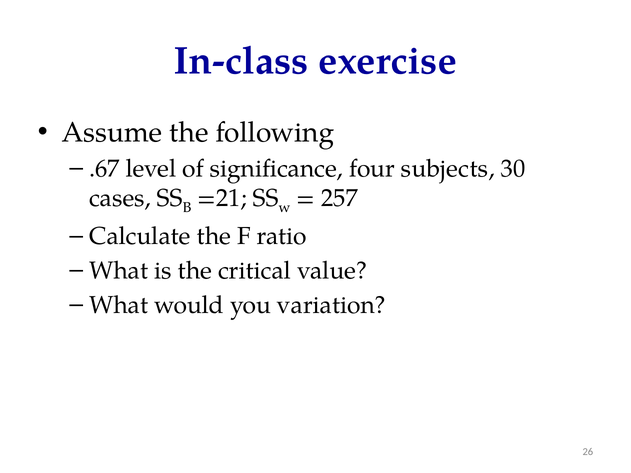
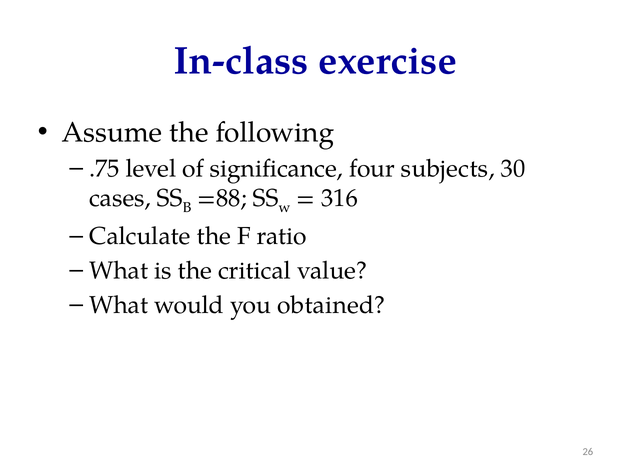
.67: .67 -> .75
=21: =21 -> =88
257: 257 -> 316
variation: variation -> obtained
